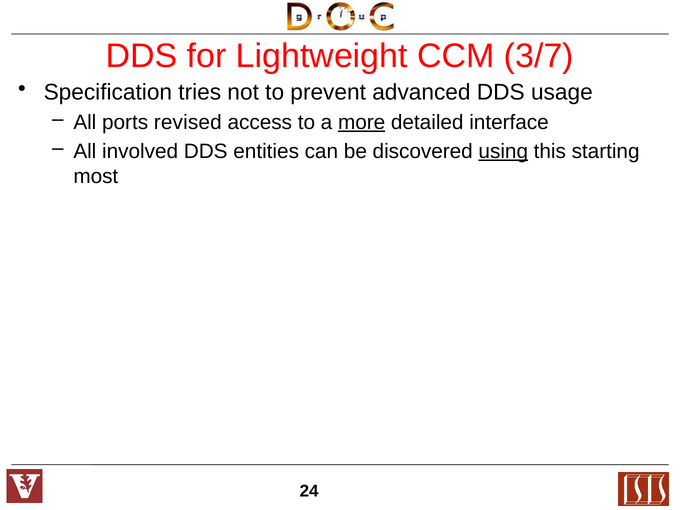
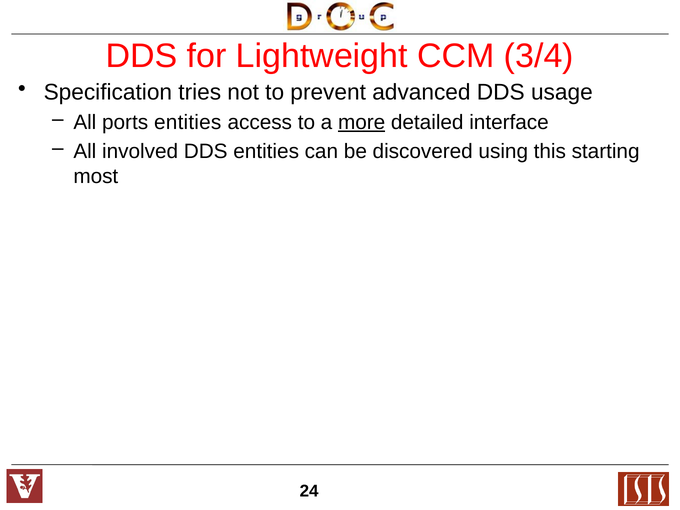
3/7: 3/7 -> 3/4
ports revised: revised -> entities
using underline: present -> none
